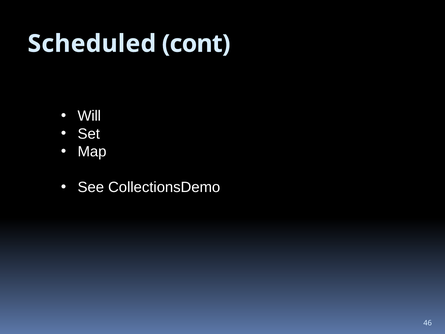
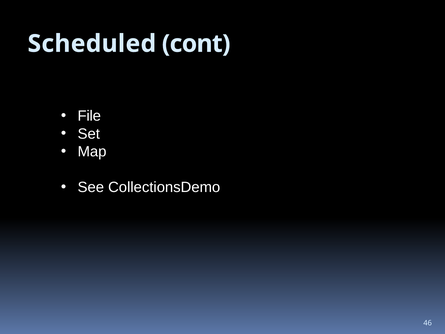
Will: Will -> File
